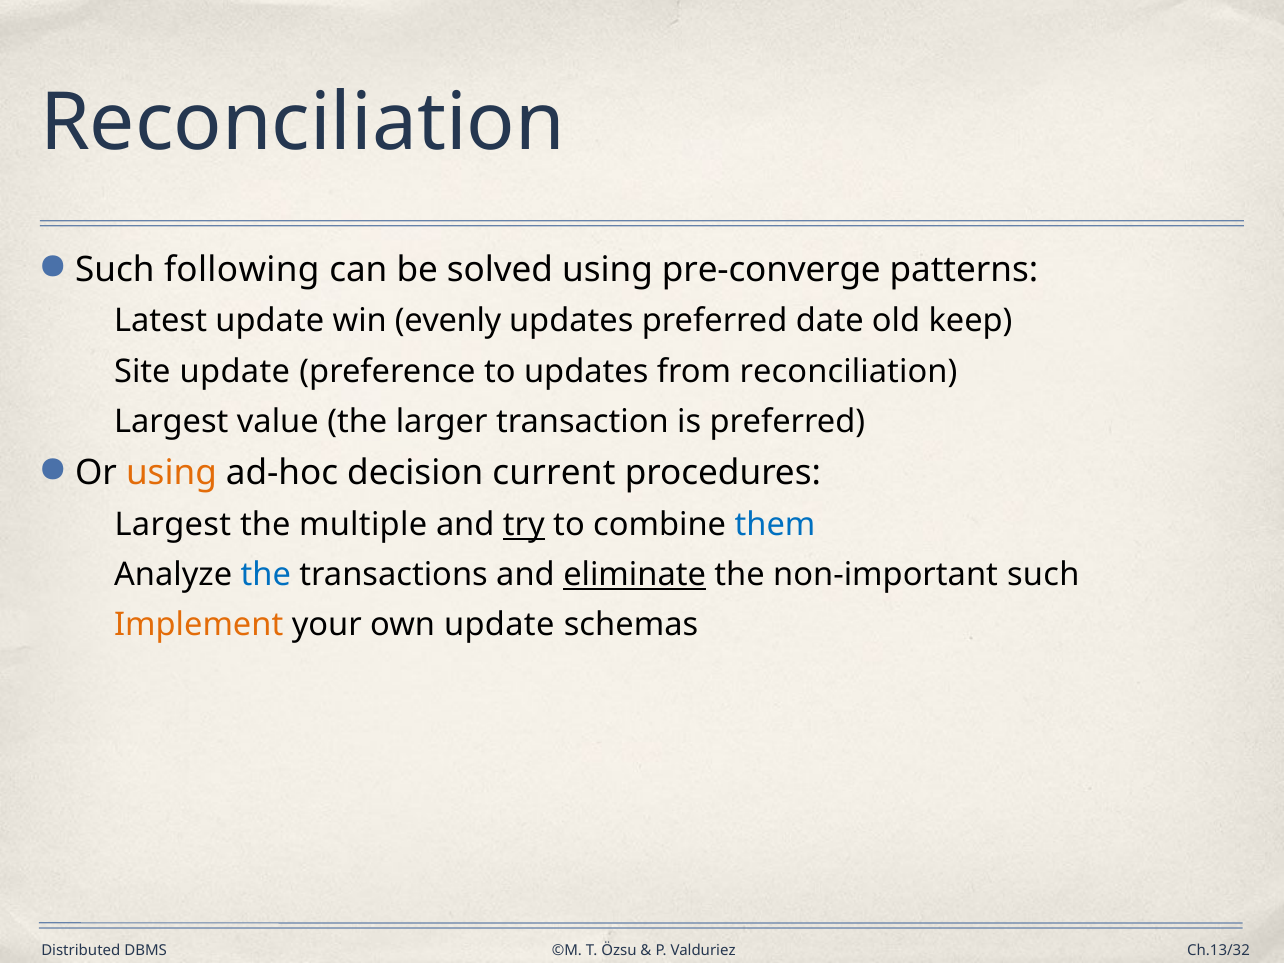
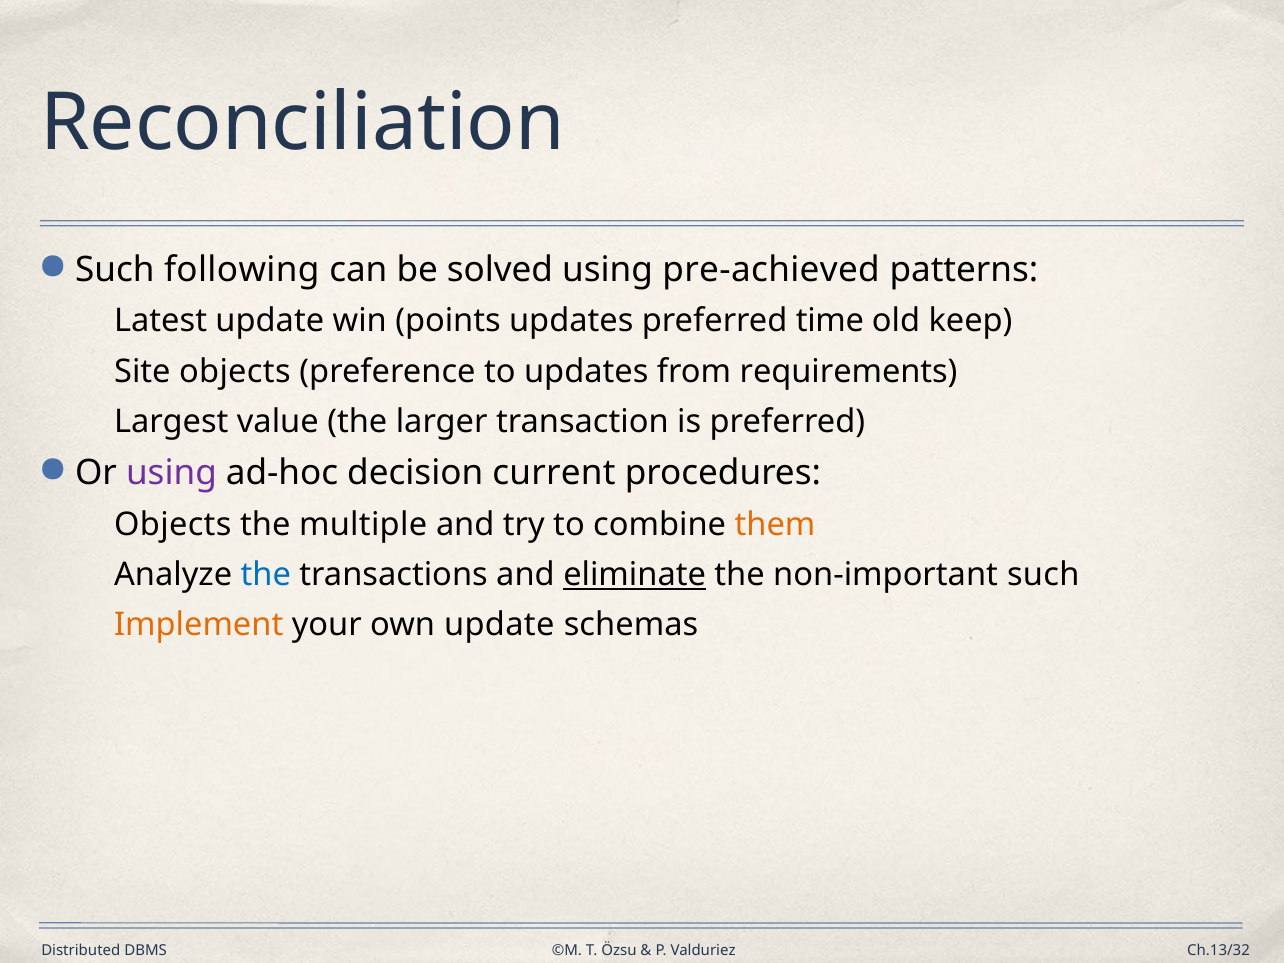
pre-converge: pre-converge -> pre-achieved
evenly: evenly -> points
date: date -> time
Site update: update -> objects
from reconciliation: reconciliation -> requirements
using at (171, 473) colour: orange -> purple
Largest at (173, 525): Largest -> Objects
try underline: present -> none
them colour: blue -> orange
